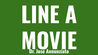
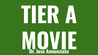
LINE: LINE -> TIER
